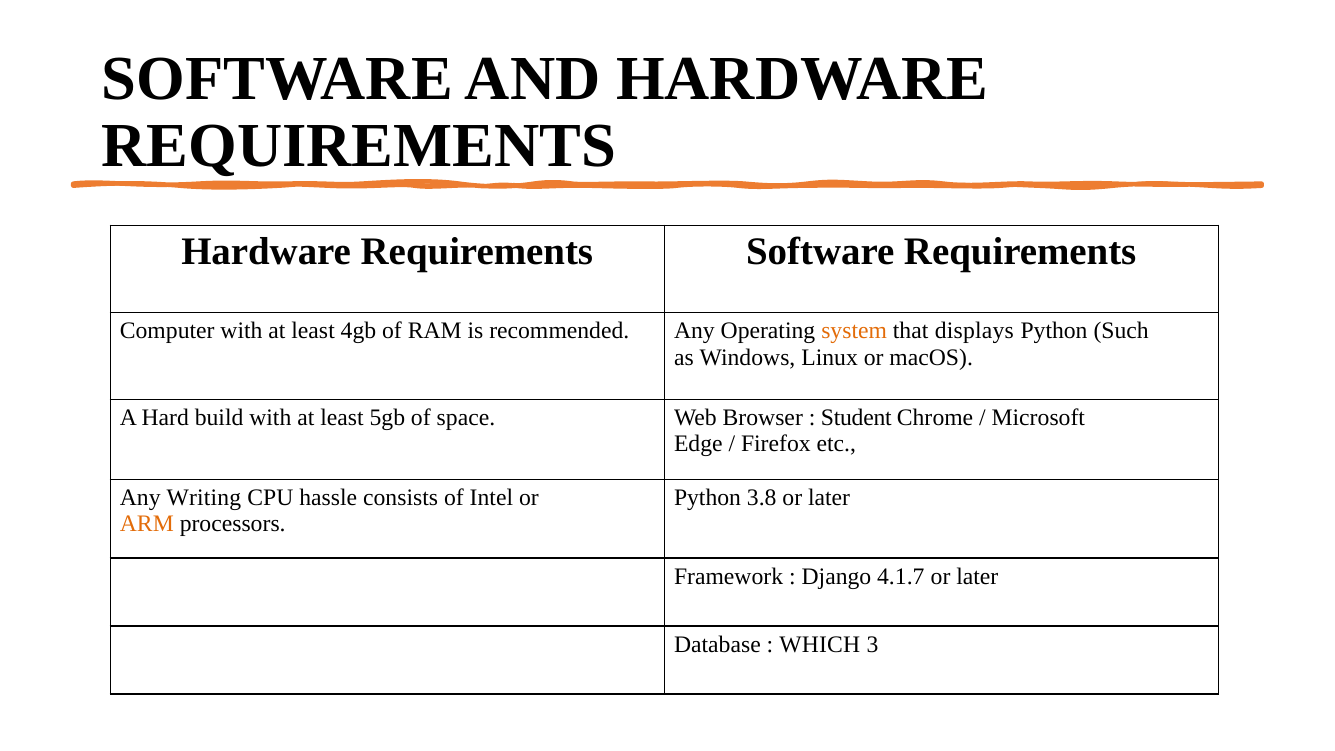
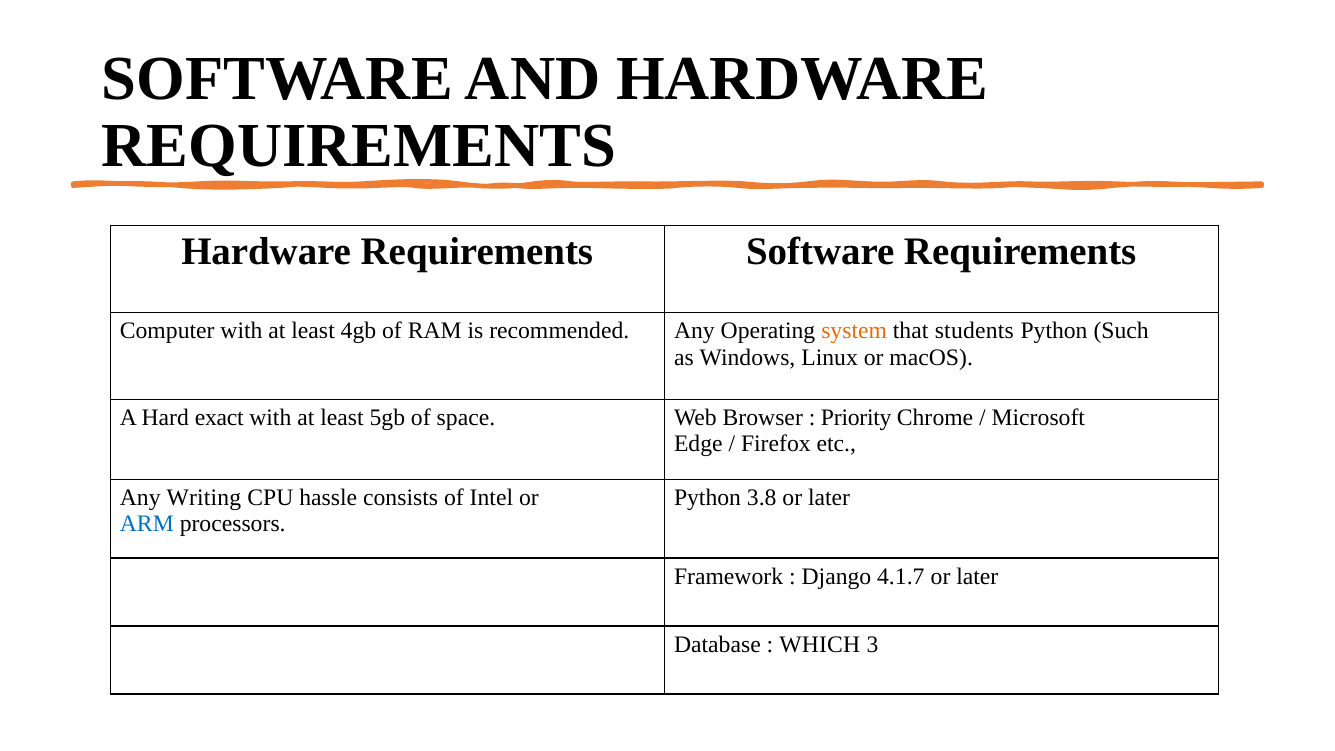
displays: displays -> students
build: build -> exact
Student: Student -> Priority
ARM colour: orange -> blue
